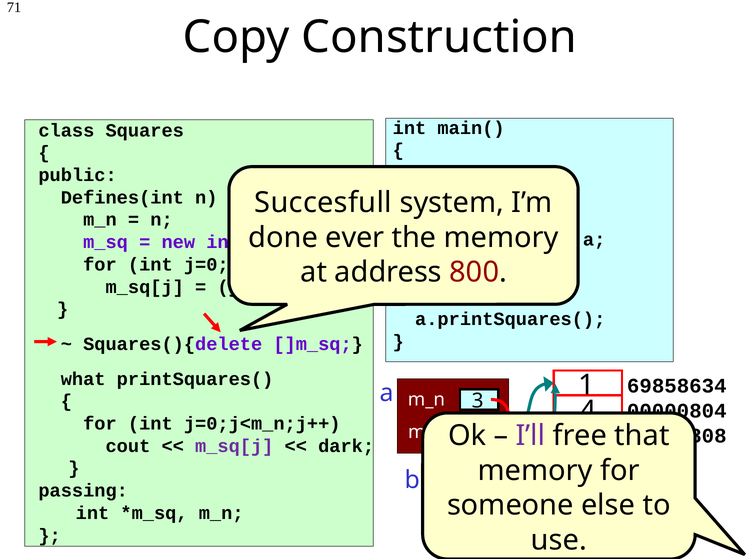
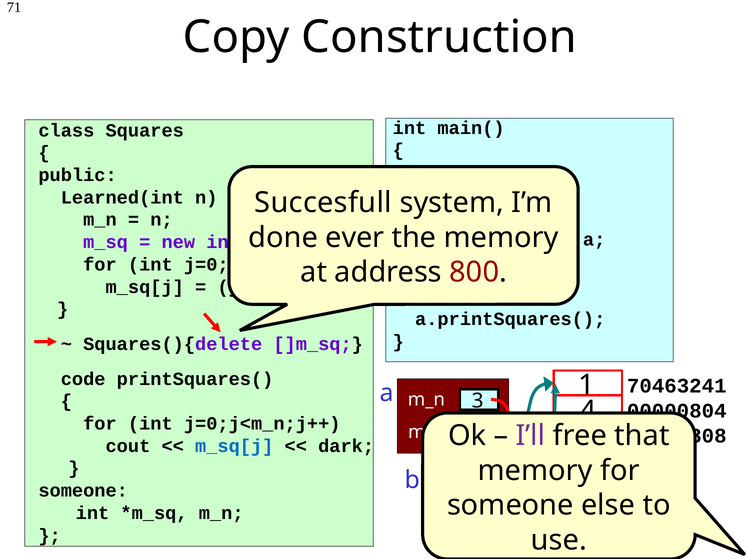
Defines(int: Defines(int -> Learned(int
what: what -> code
69858634: 69858634 -> 70463241
m_sq[j at (234, 446) colour: purple -> blue
passing at (83, 491): passing -> someone
